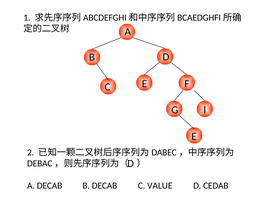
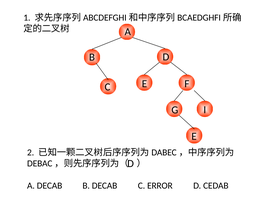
VALUE: VALUE -> ERROR
